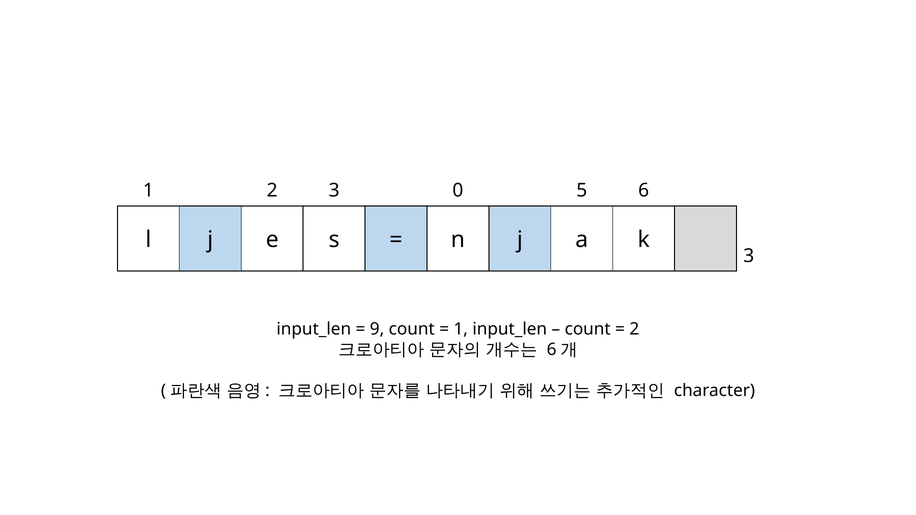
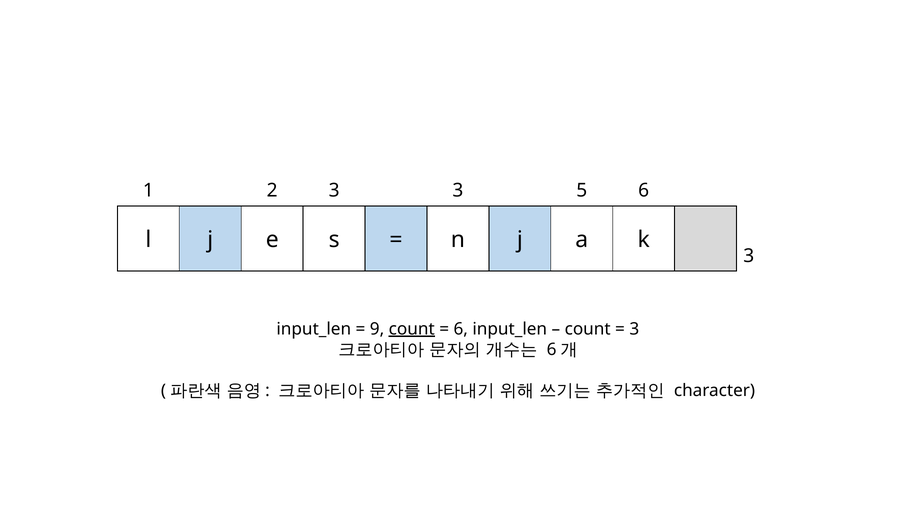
3 0: 0 -> 3
count at (412, 329) underline: none -> present
1 at (461, 329): 1 -> 6
2 at (634, 329): 2 -> 3
